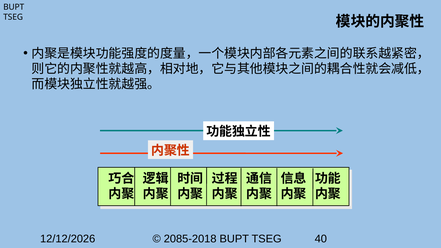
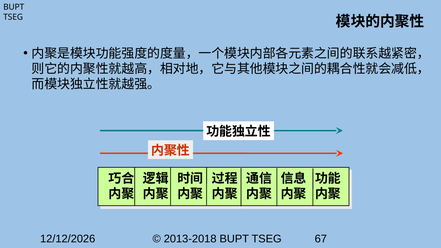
2085-2018: 2085-2018 -> 2013-2018
40: 40 -> 67
